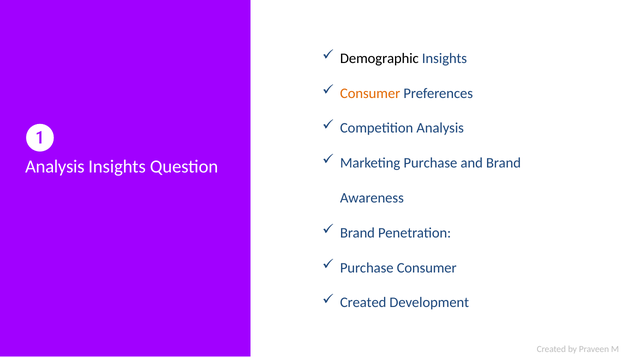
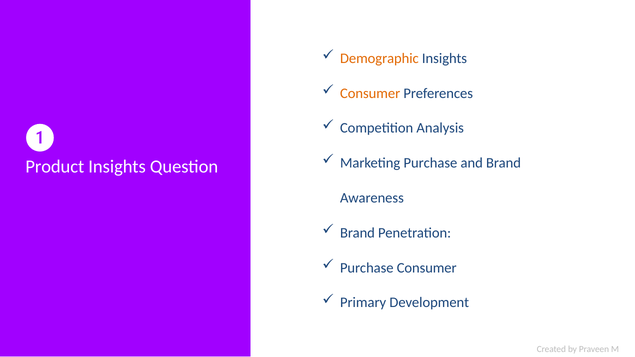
Demographic colour: black -> orange
Analysis at (55, 167): Analysis -> Product
Created at (363, 303): Created -> Primary
